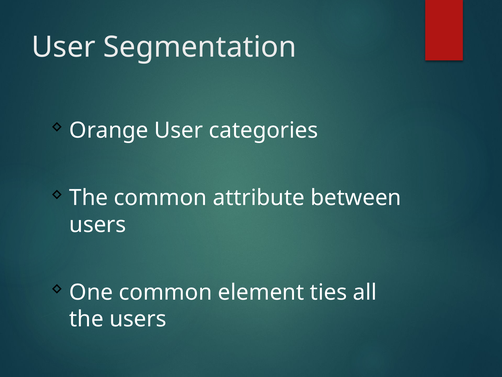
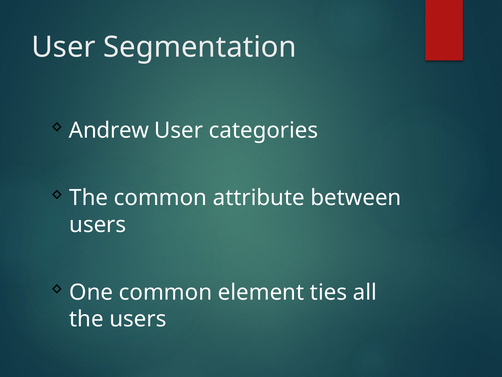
Orange: Orange -> Andrew
